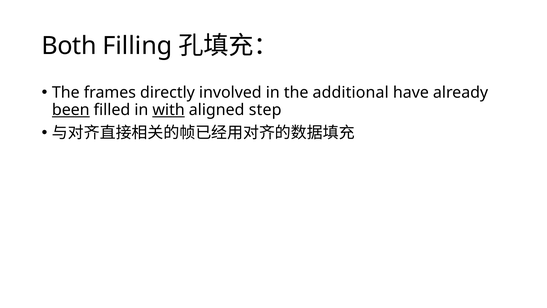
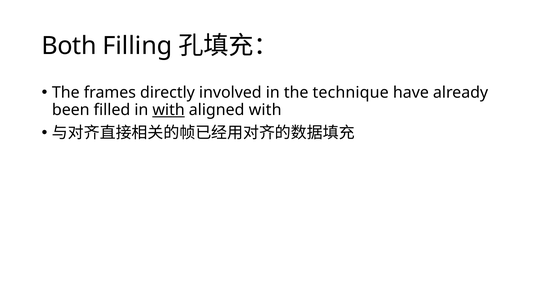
additional: additional -> technique
been underline: present -> none
aligned step: step -> with
